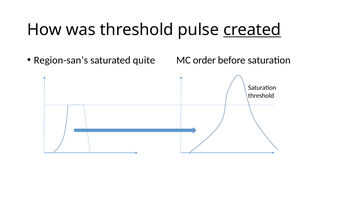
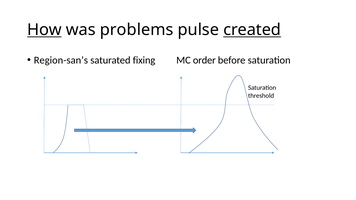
How underline: none -> present
was threshold: threshold -> problems
quite: quite -> fixing
